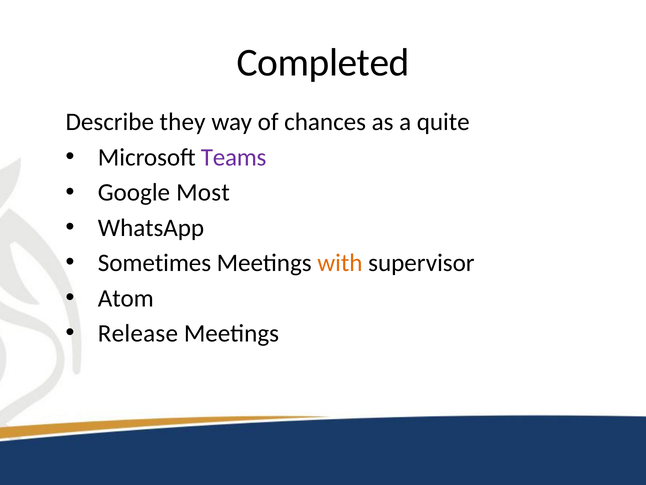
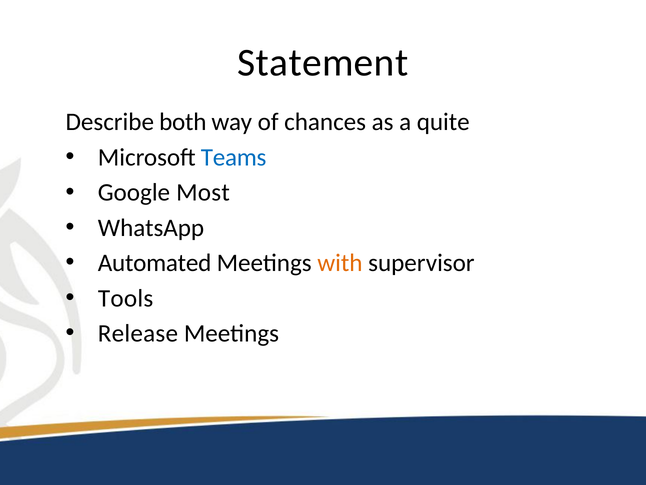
Completed: Completed -> Statement
they: they -> both
Teams colour: purple -> blue
Sometimes: Sometimes -> Automated
Atom: Atom -> Tools
